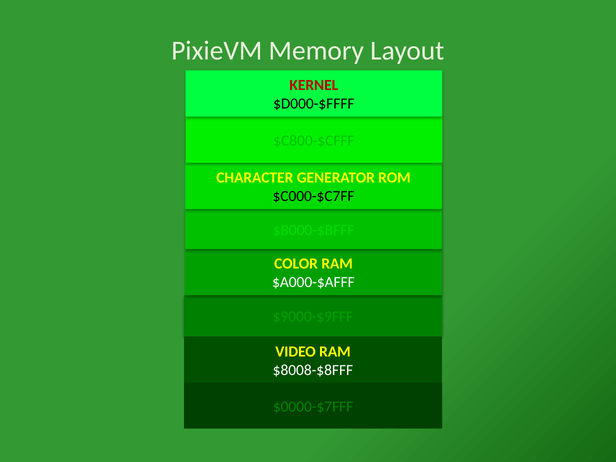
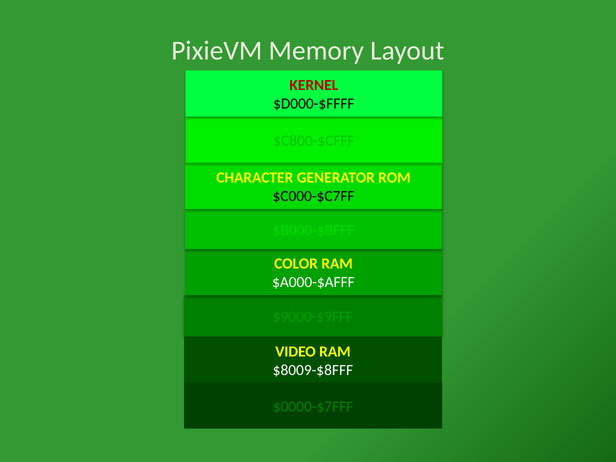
$8008-$8FFF: $8008-$8FFF -> $8009-$8FFF
